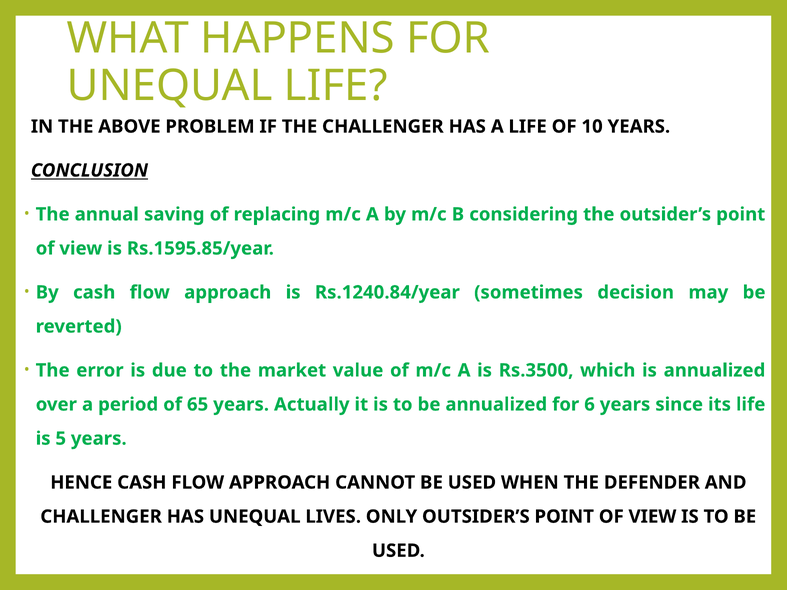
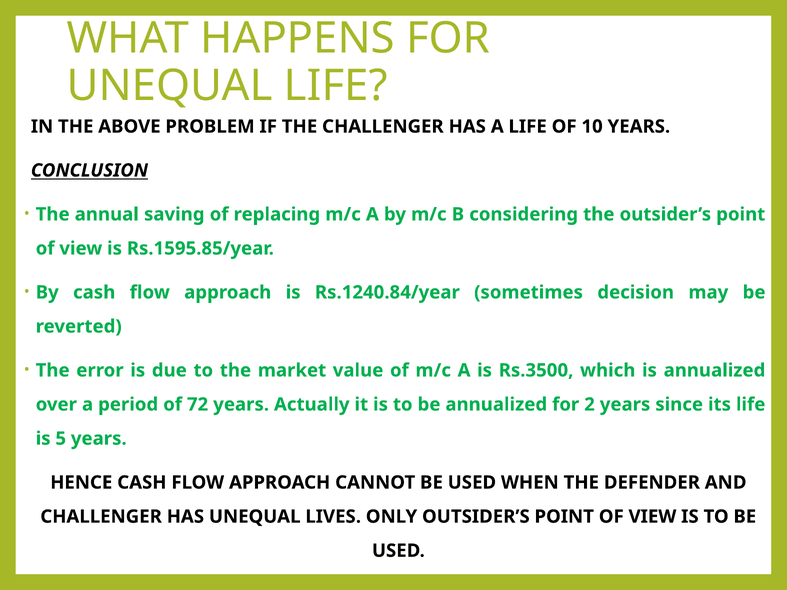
65: 65 -> 72
6: 6 -> 2
